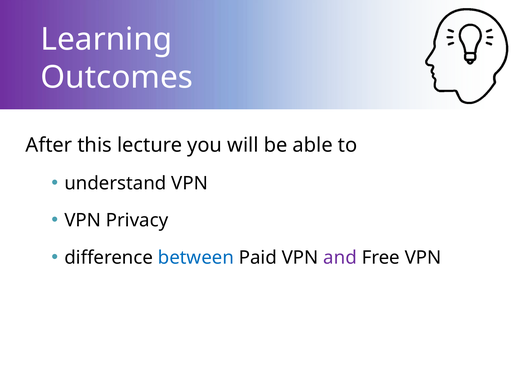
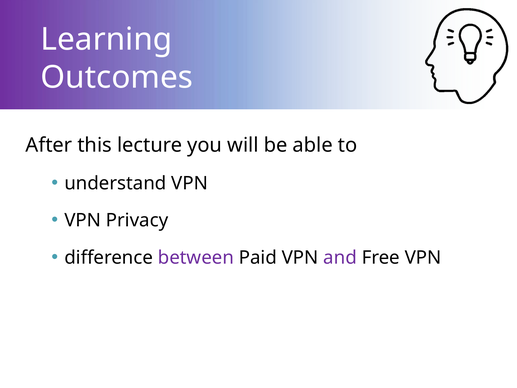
between colour: blue -> purple
